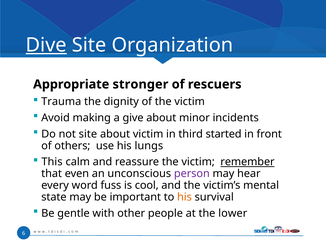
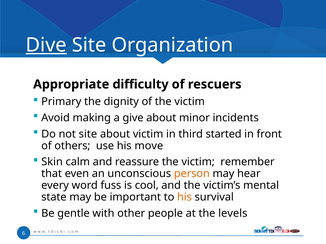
stronger: stronger -> difficulty
Trauma: Trauma -> Primary
lungs: lungs -> move
This: This -> Skin
remember underline: present -> none
person colour: purple -> orange
lower: lower -> levels
